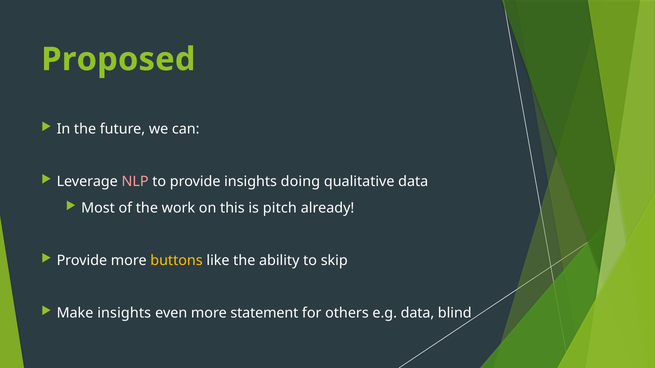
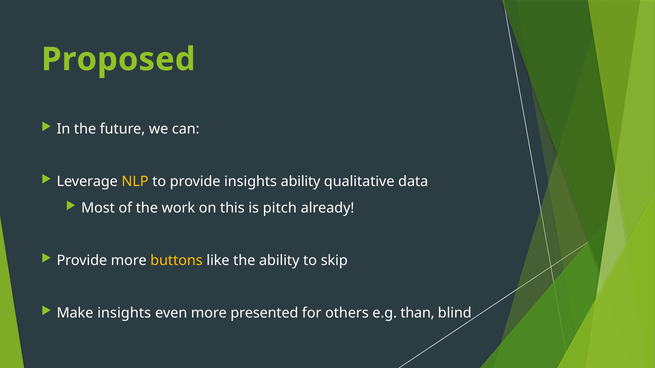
NLP colour: pink -> yellow
insights doing: doing -> ability
statement: statement -> presented
e.g data: data -> than
